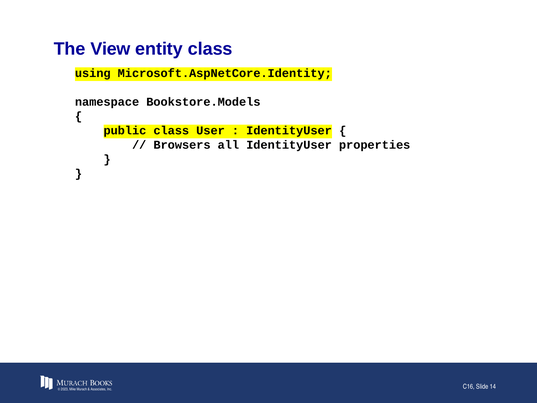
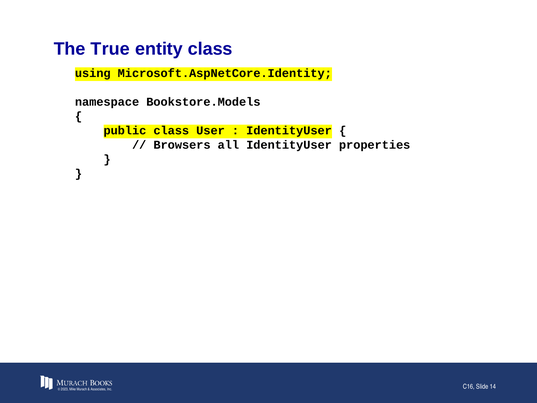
View: View -> True
